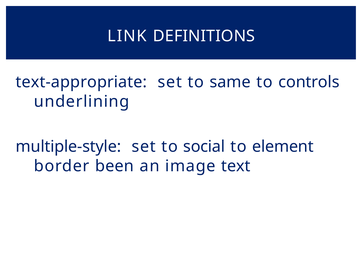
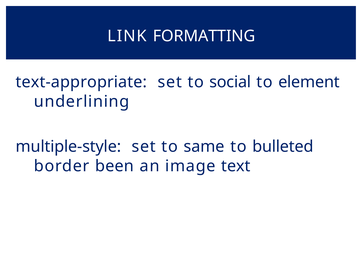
DEFINITIONS: DEFINITIONS -> FORMATTING
same: same -> social
controls: controls -> element
social: social -> same
element: element -> bulleted
